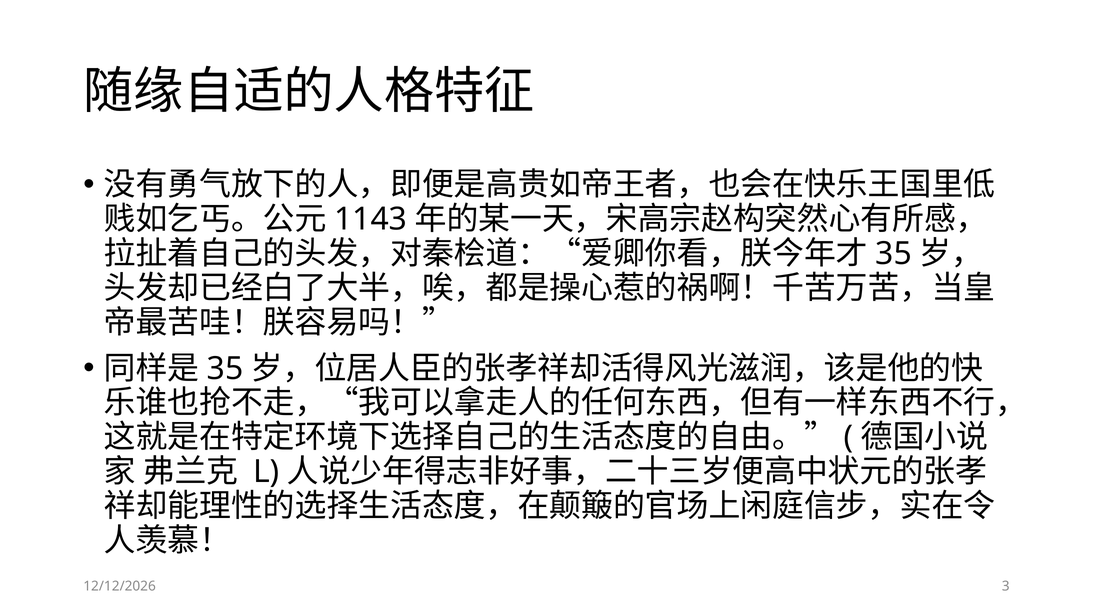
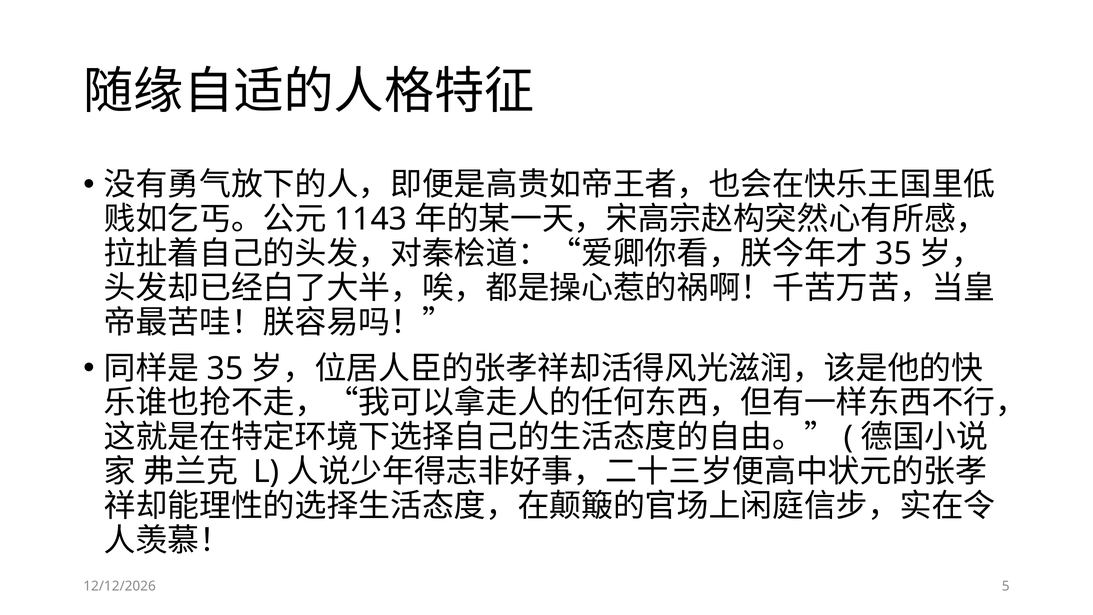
3: 3 -> 5
